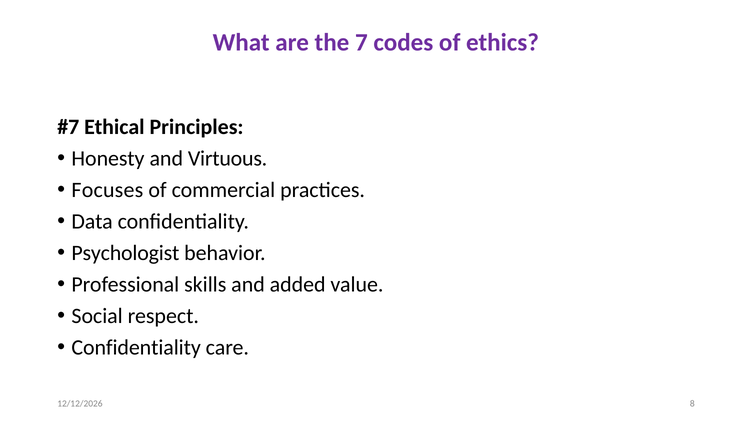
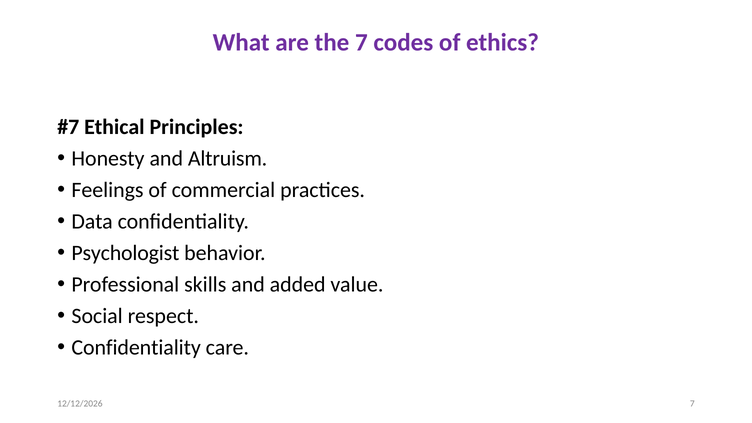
Virtuous: Virtuous -> Altruism
Focuses: Focuses -> Feelings
8 at (692, 404): 8 -> 7
